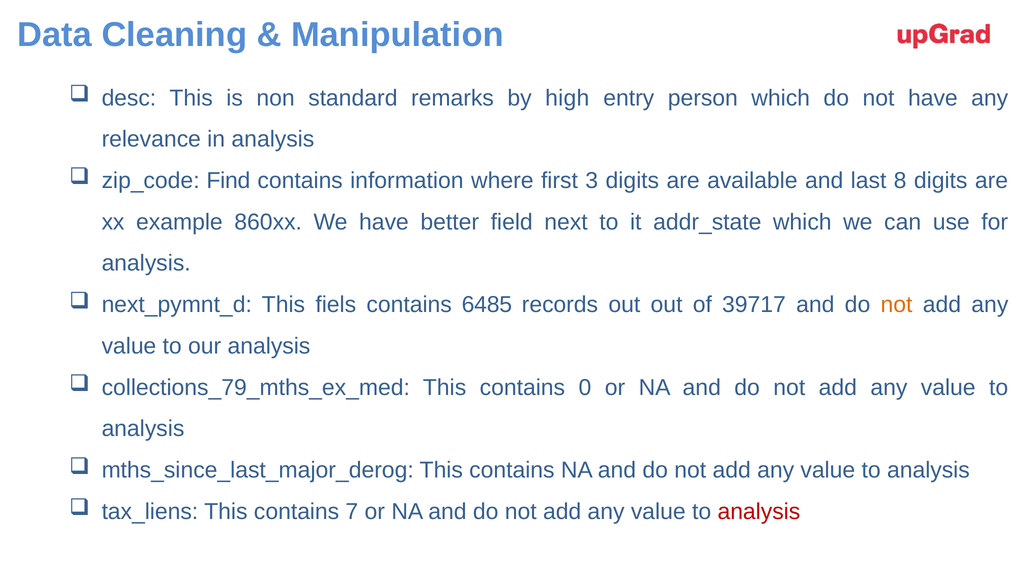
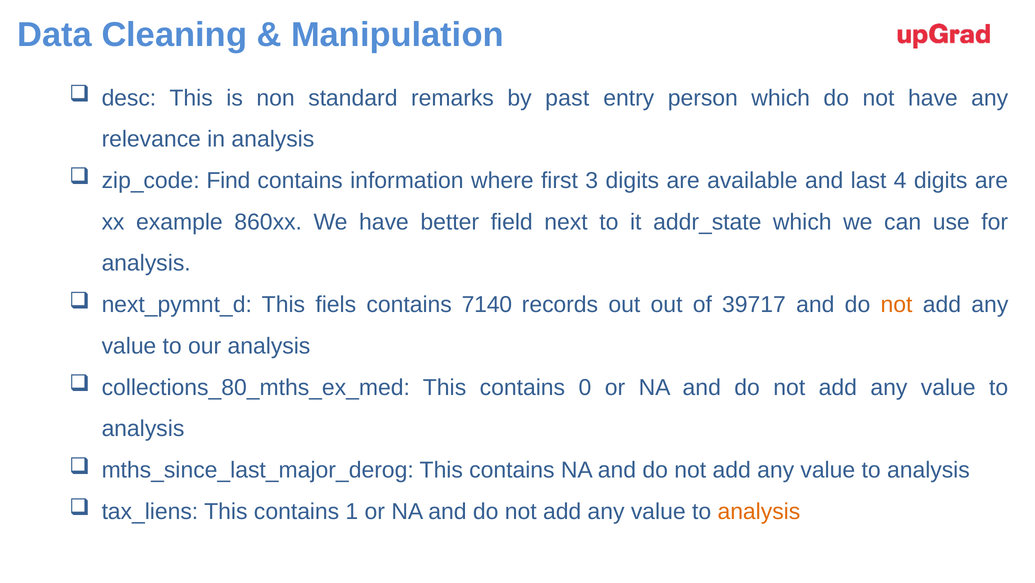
high: high -> past
8: 8 -> 4
6485: 6485 -> 7140
collections_79_mths_ex_med: collections_79_mths_ex_med -> collections_80_mths_ex_med
7: 7 -> 1
analysis at (759, 512) colour: red -> orange
